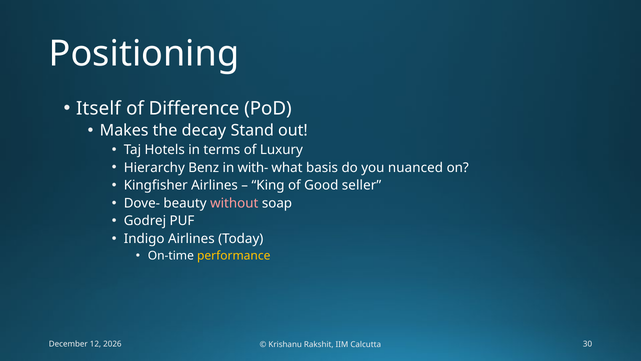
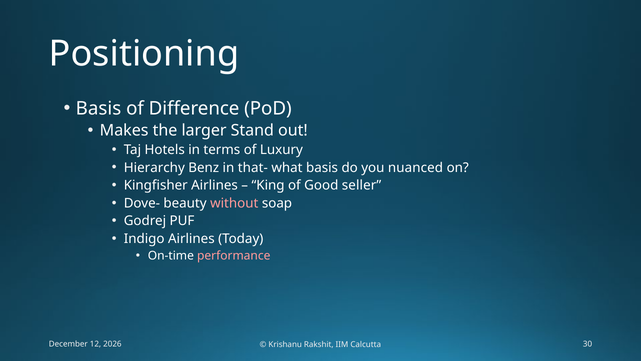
Itself at (98, 108): Itself -> Basis
decay: decay -> larger
with-: with- -> that-
performance colour: yellow -> pink
